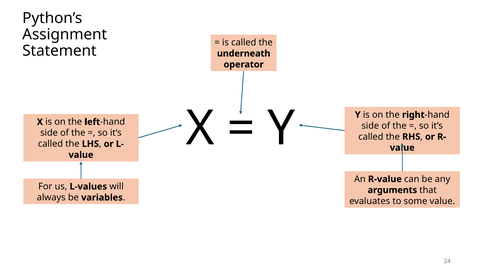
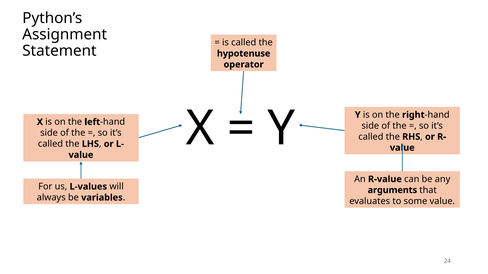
underneath: underneath -> hypotenuse
